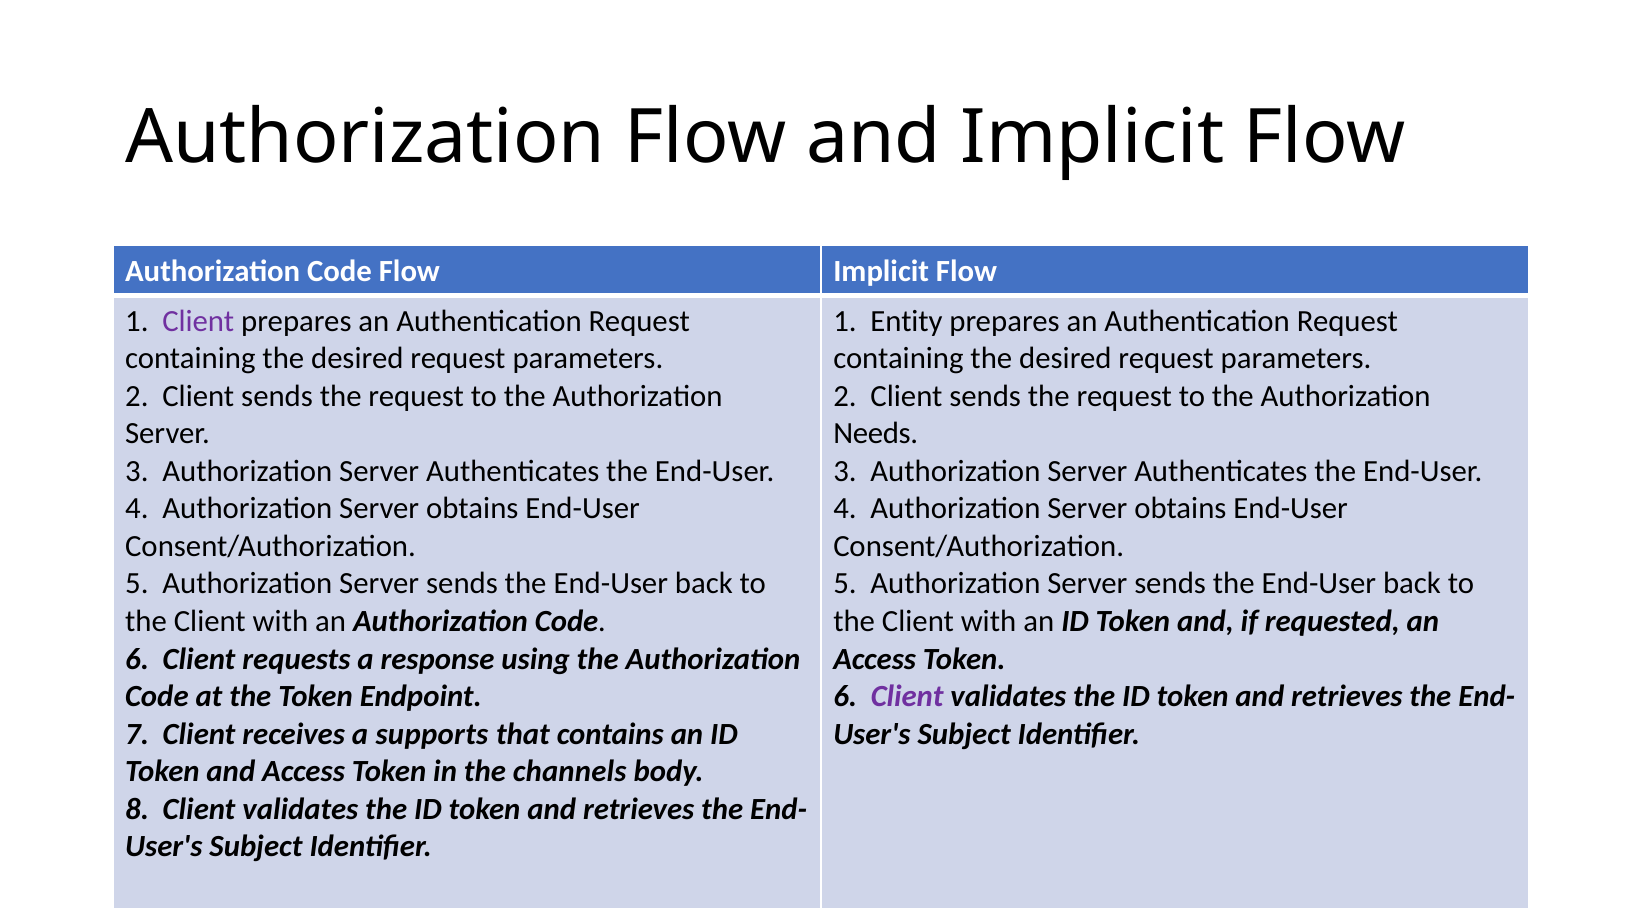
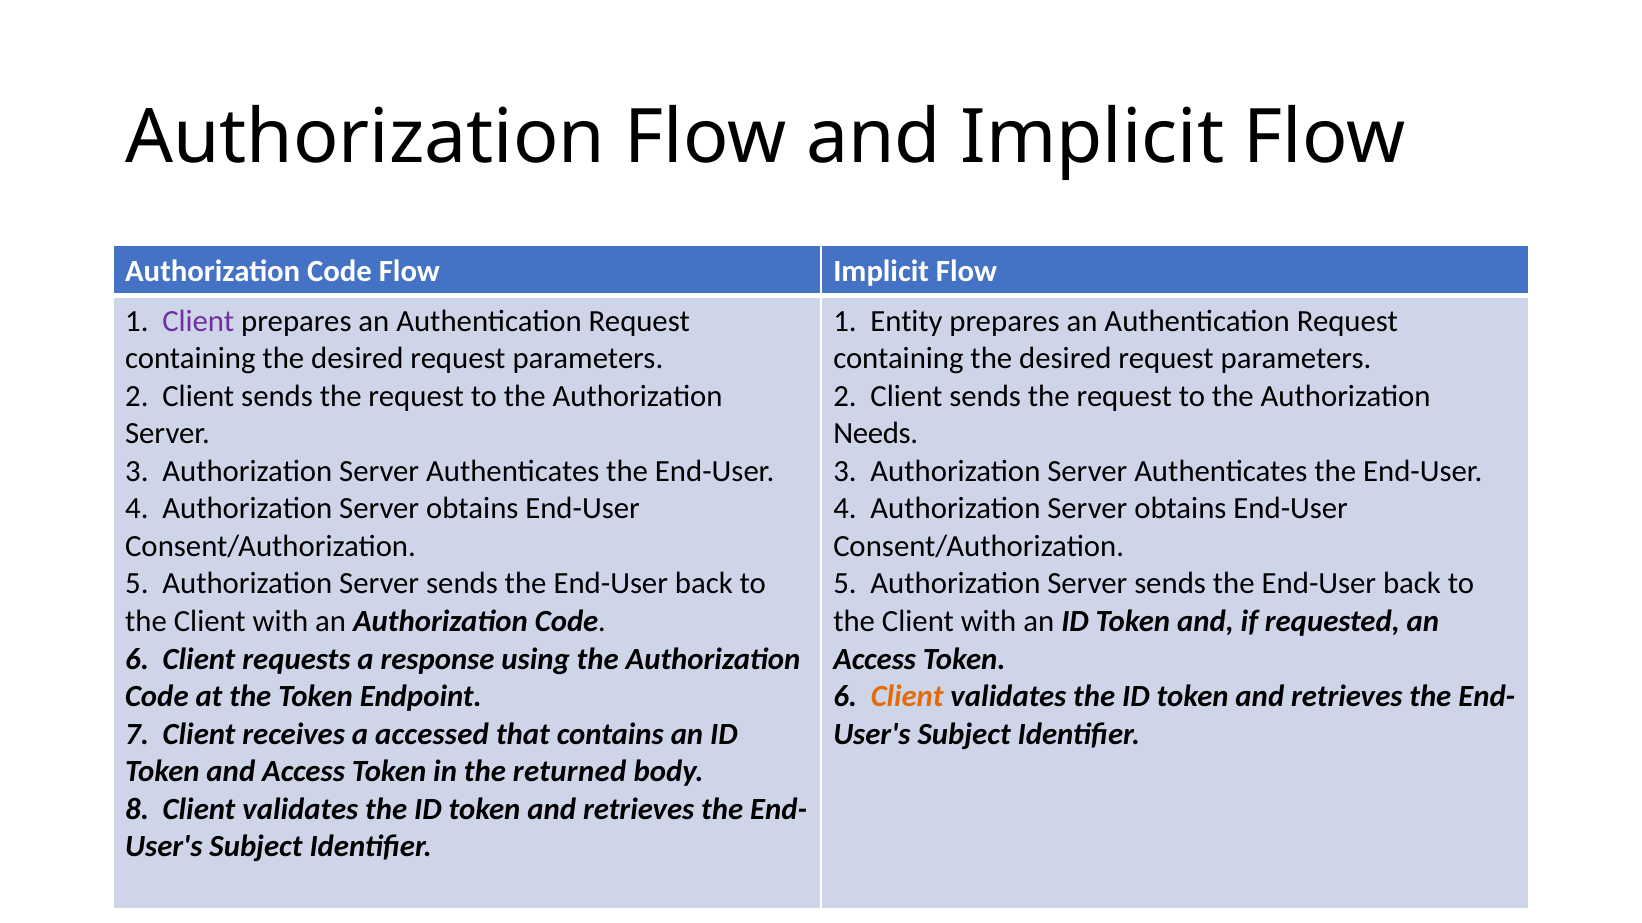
Client at (907, 697) colour: purple -> orange
supports: supports -> accessed
channels: channels -> returned
